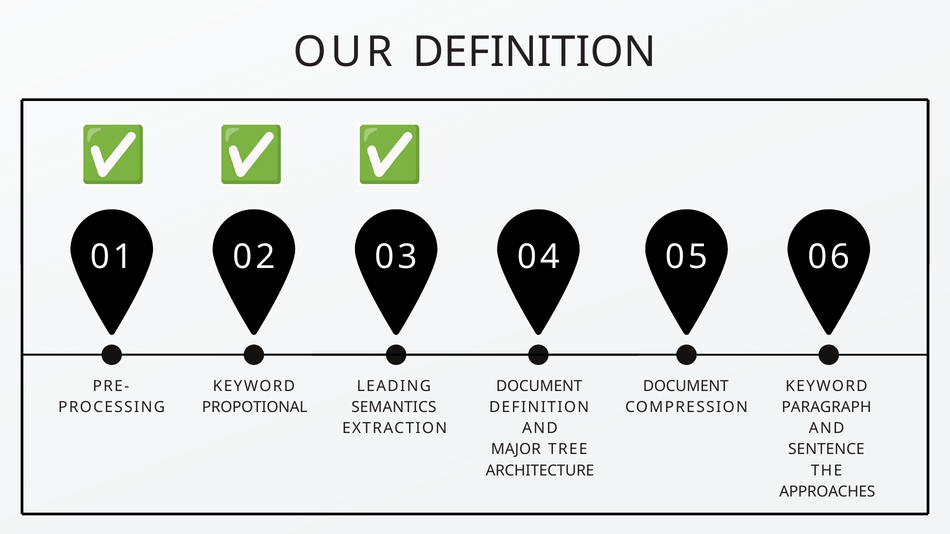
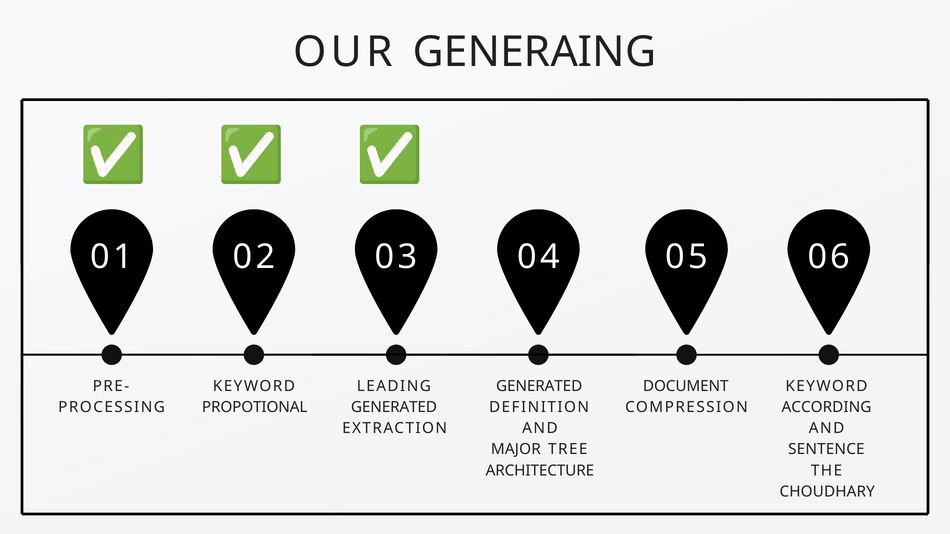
OUR DEFINITION: DEFINITION -> GENERAING
DOCUMENT at (539, 387): DOCUMENT -> GENERATED
SEMANTICS at (394, 408): SEMANTICS -> GENERATED
PARAGRAPH: PARAGRAPH -> ACCORDING
APPROACHES: APPROACHES -> CHOUDHARY
